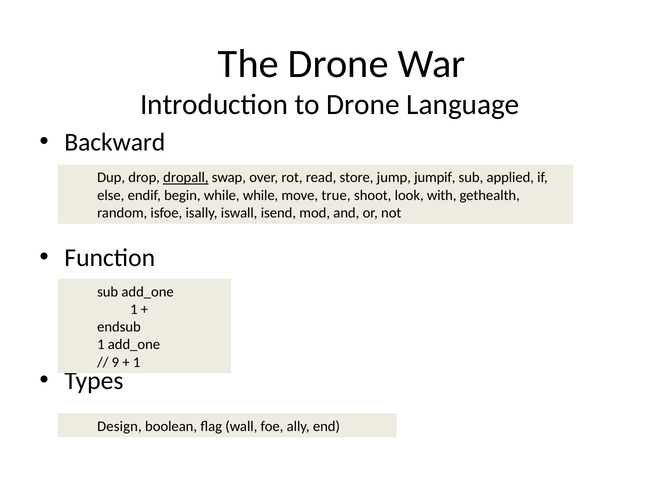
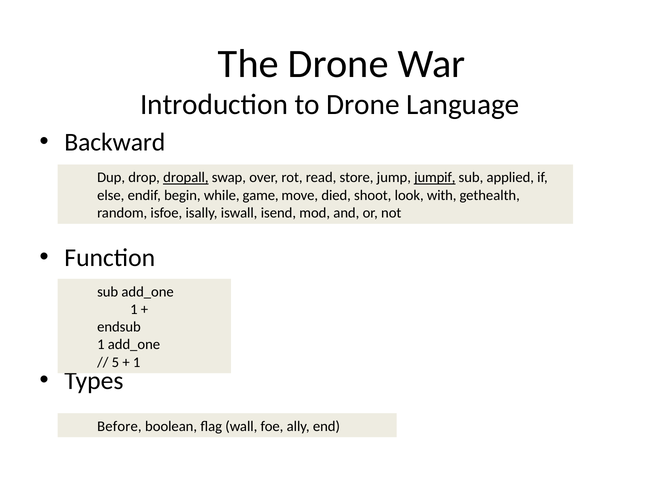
jumpif underline: none -> present
while while: while -> game
true: true -> died
9: 9 -> 5
Design: Design -> Before
